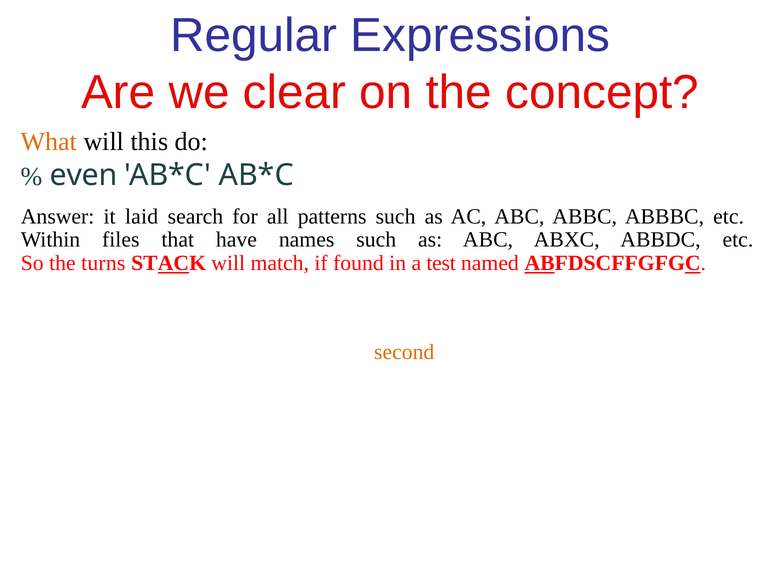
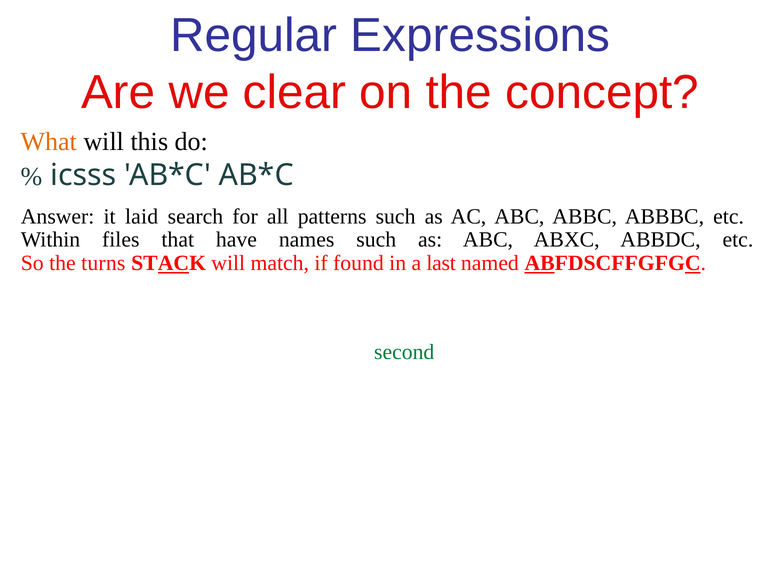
even: even -> icsss
test: test -> last
second colour: orange -> green
